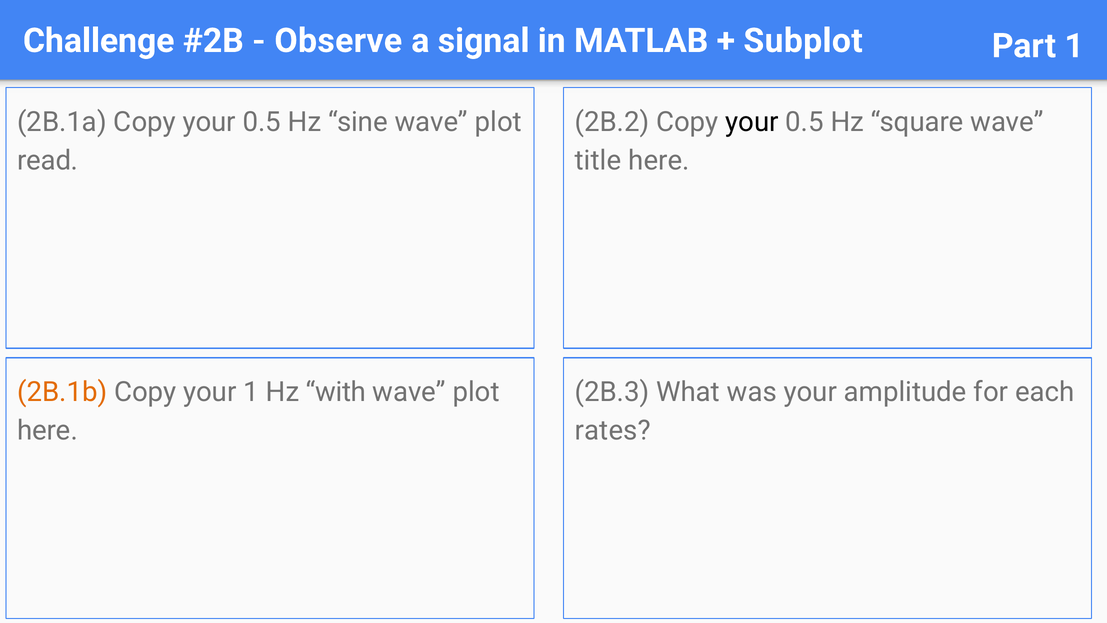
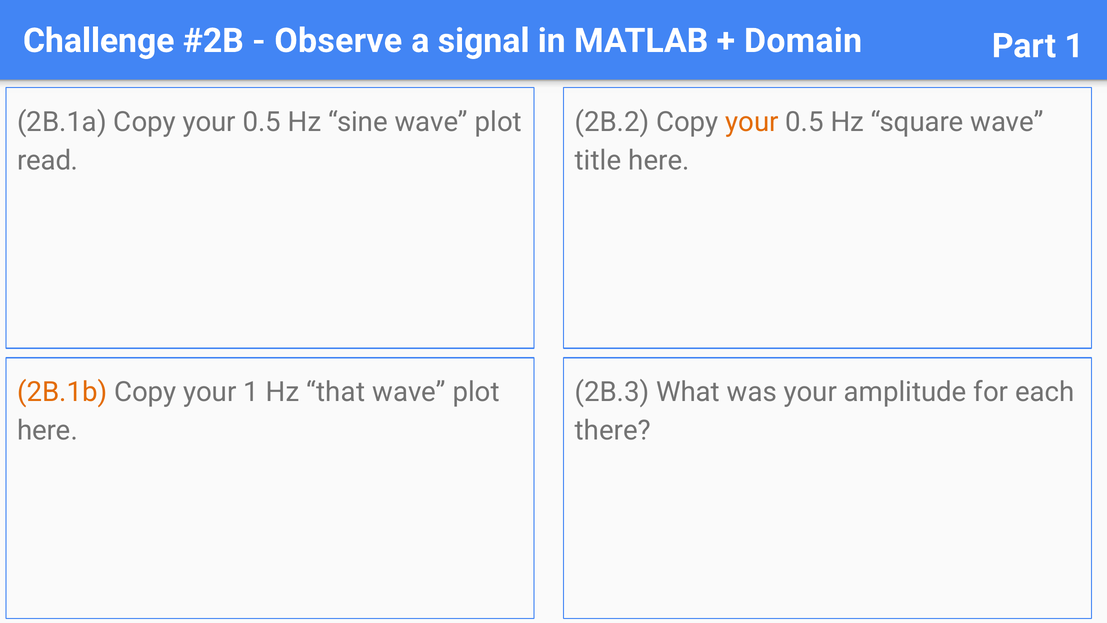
Subplot: Subplot -> Domain
your at (752, 122) colour: black -> orange
with: with -> that
rates: rates -> there
